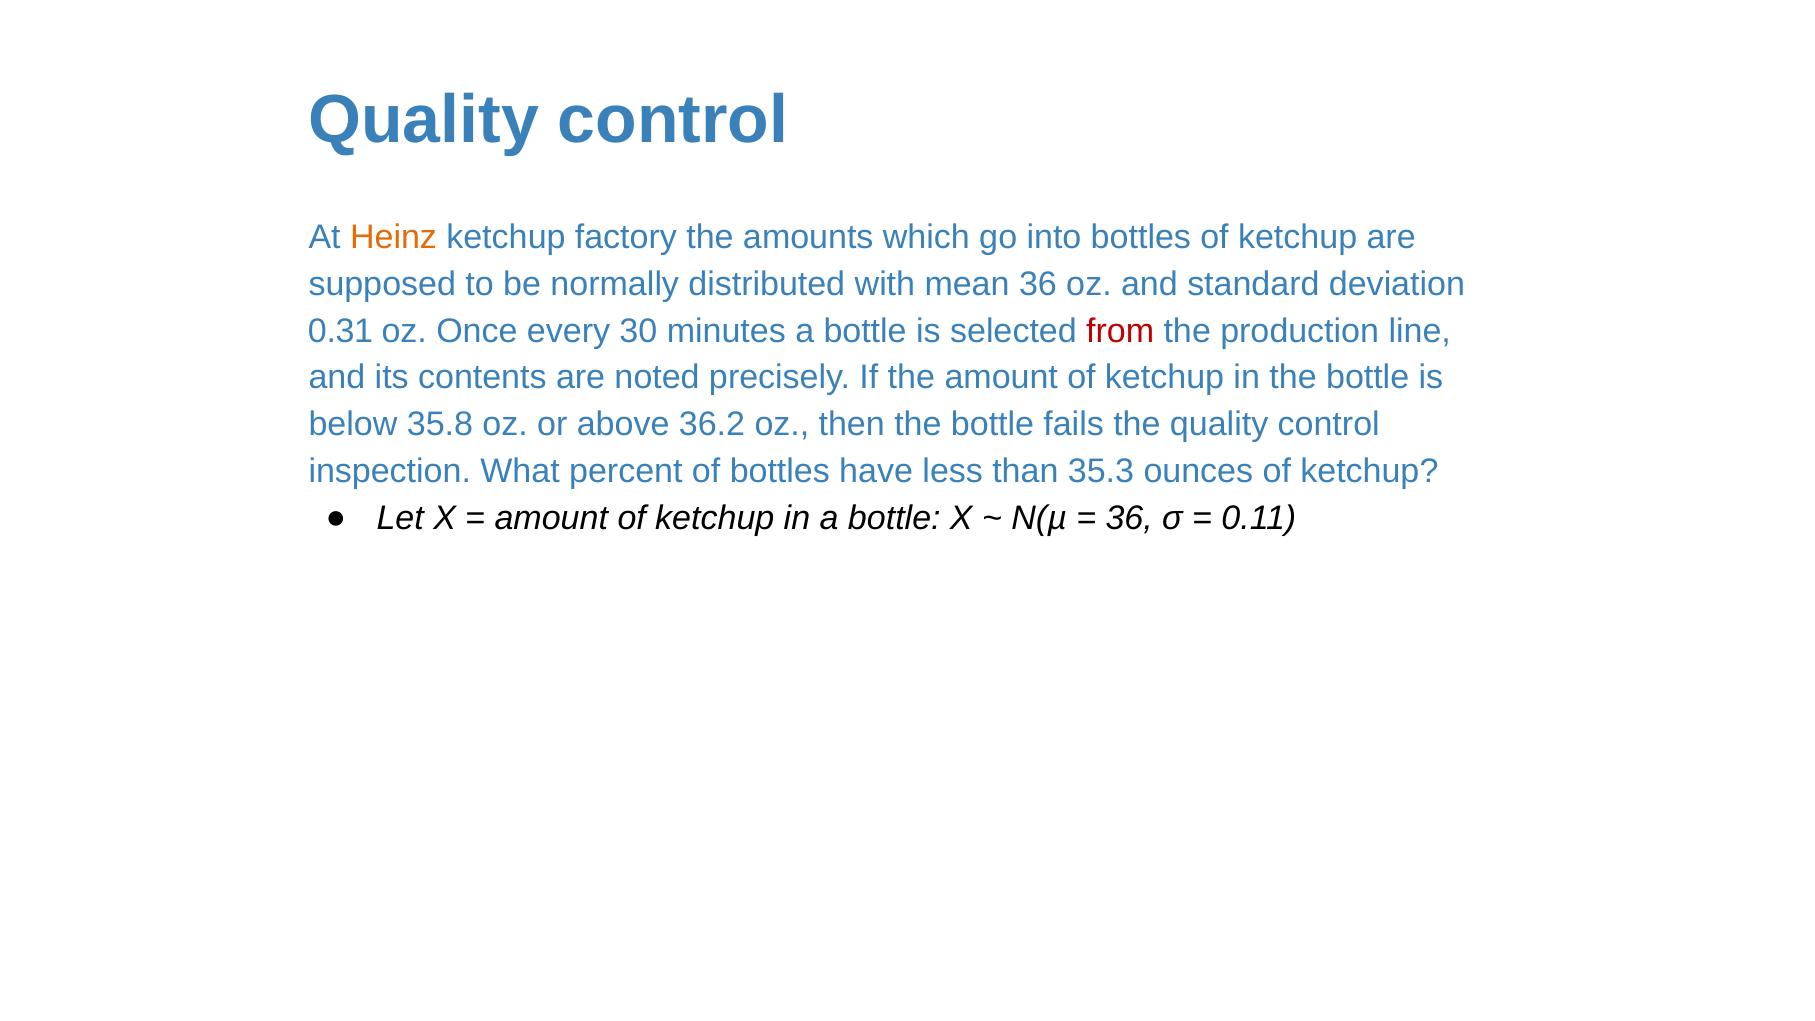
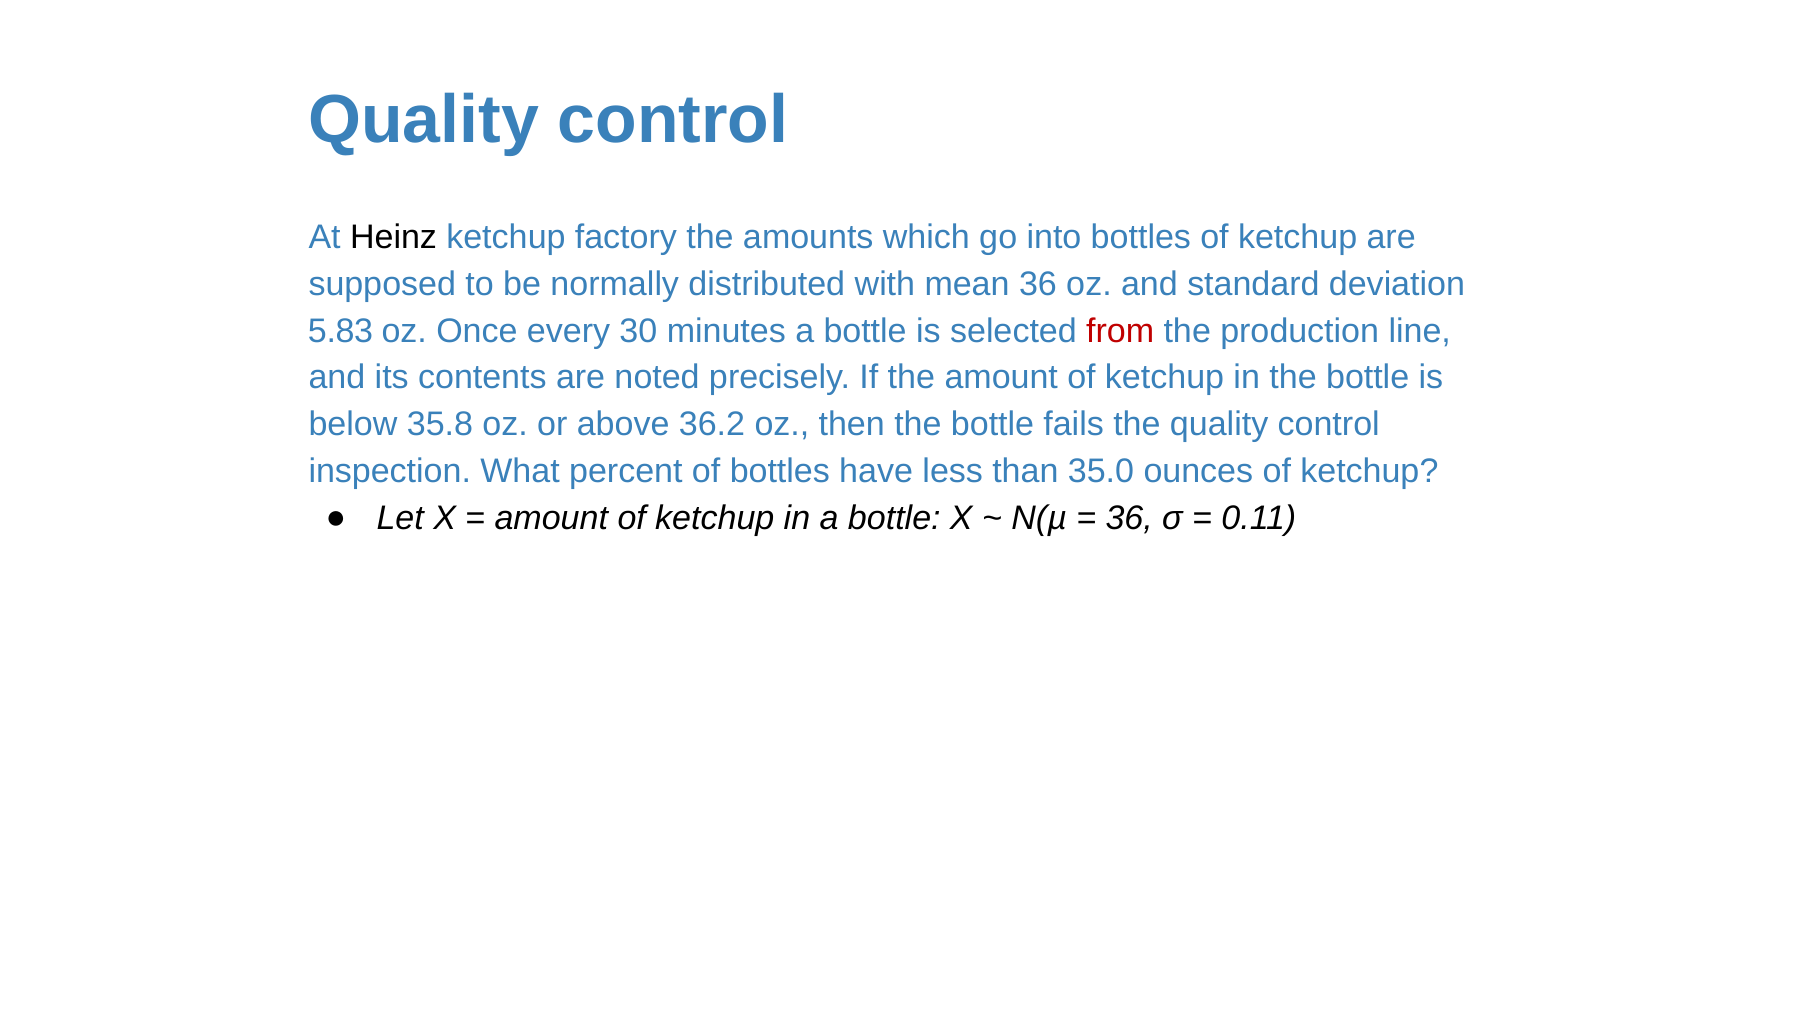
Heinz colour: orange -> black
0.31: 0.31 -> 5.83
35.3: 35.3 -> 35.0
